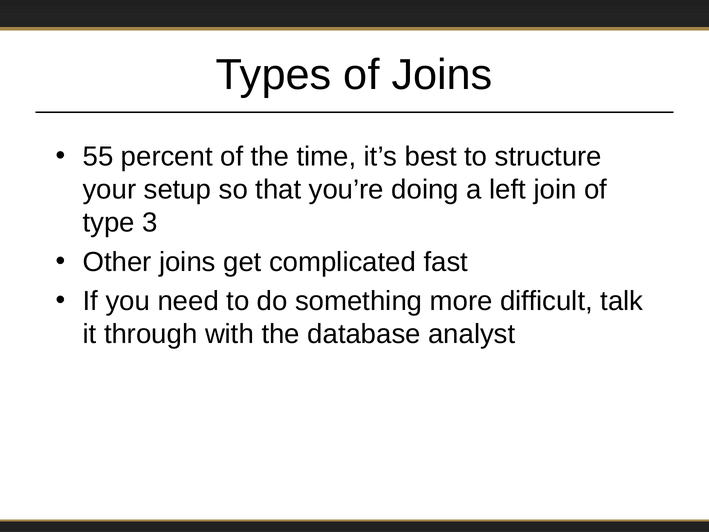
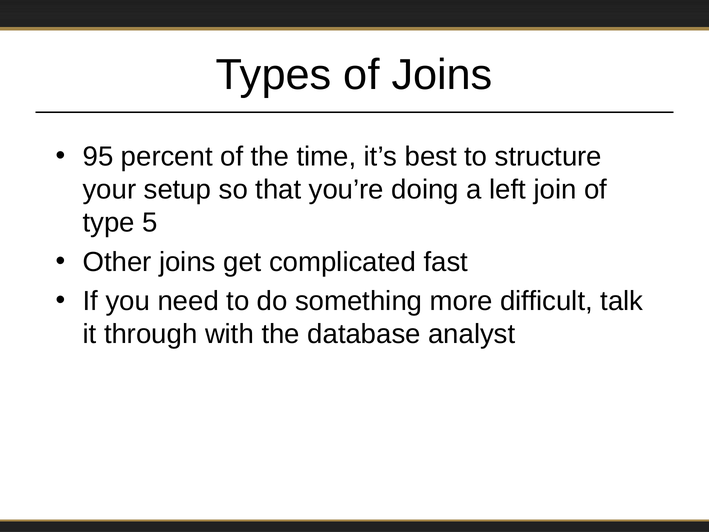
55: 55 -> 95
3: 3 -> 5
